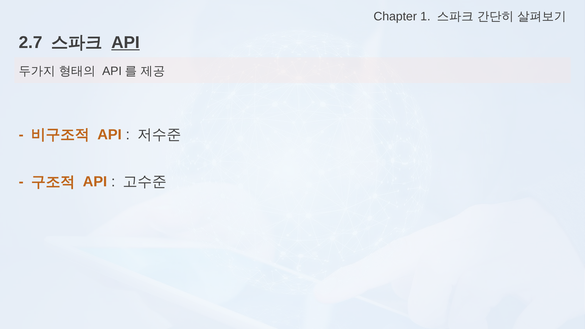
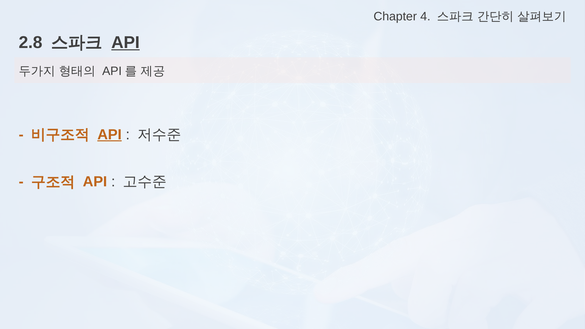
1: 1 -> 4
2.7: 2.7 -> 2.8
API at (110, 135) underline: none -> present
